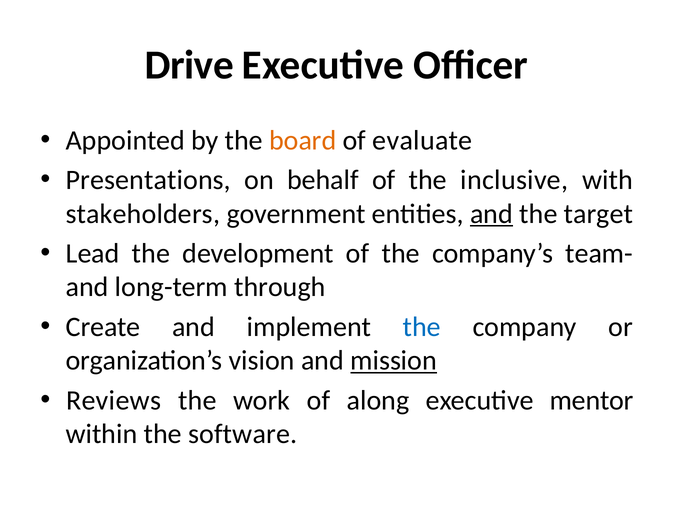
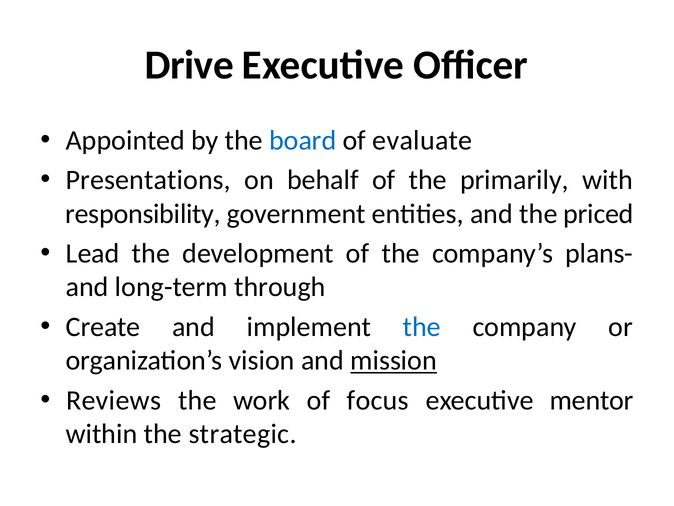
board colour: orange -> blue
inclusive: inclusive -> primarily
stakeholders: stakeholders -> responsibility
and at (492, 214) underline: present -> none
target: target -> priced
team-: team- -> plans-
along: along -> focus
software: software -> strategic
